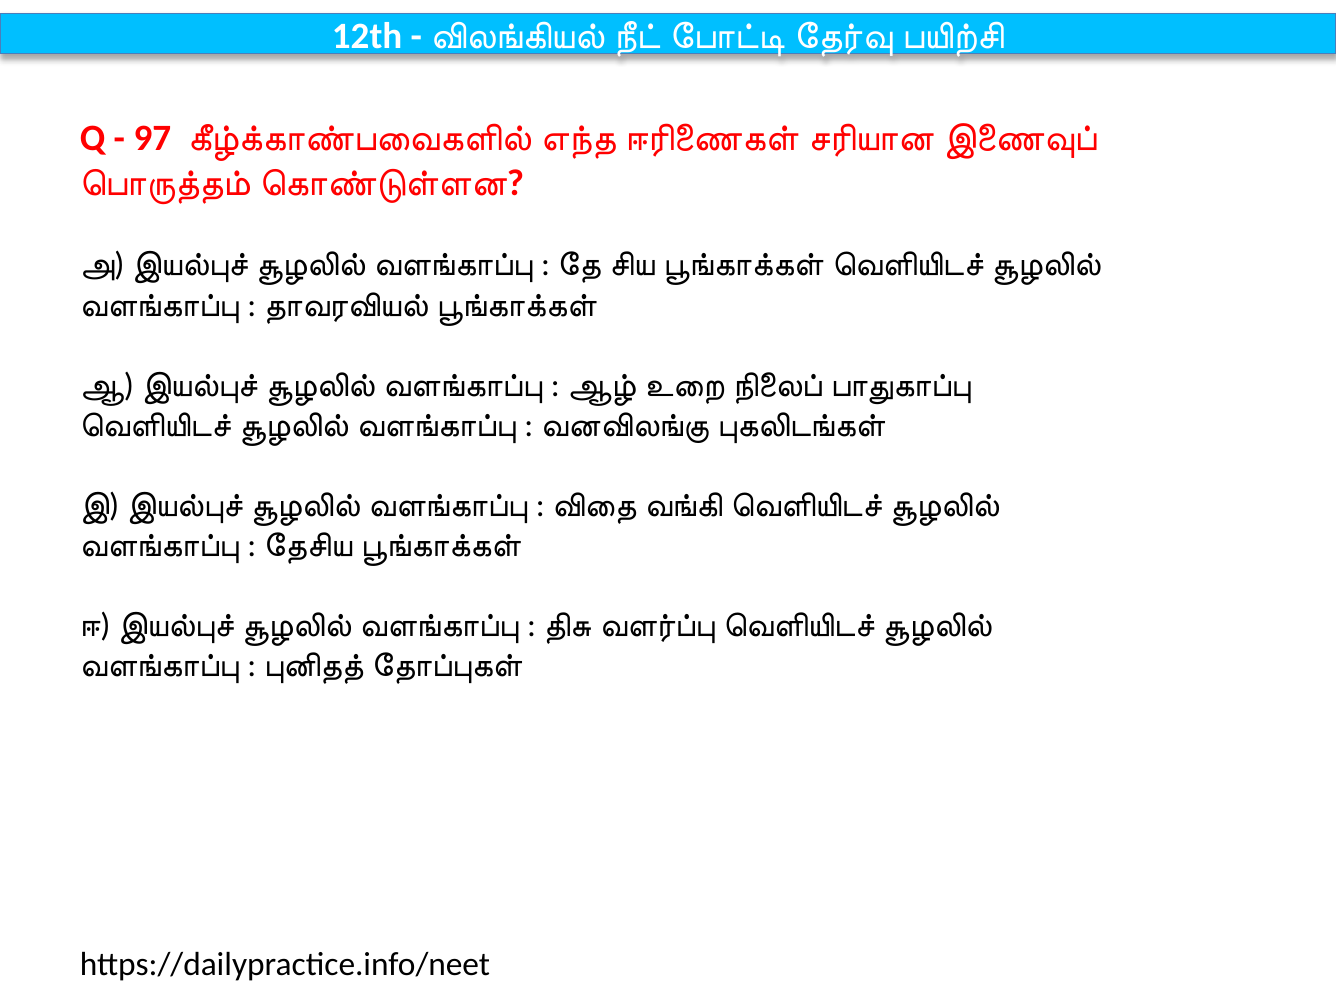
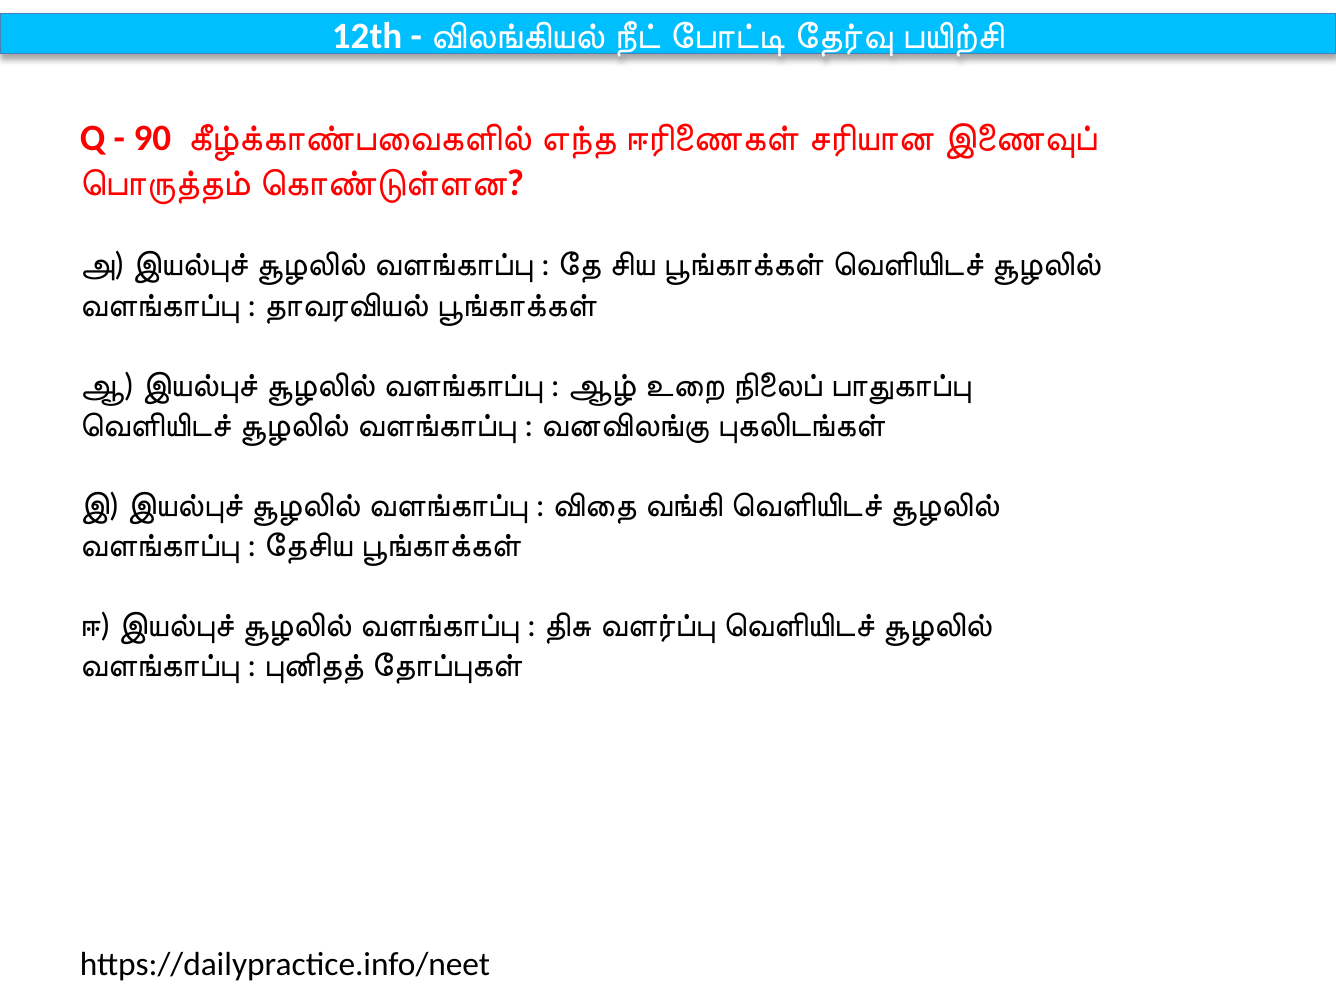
97: 97 -> 90
